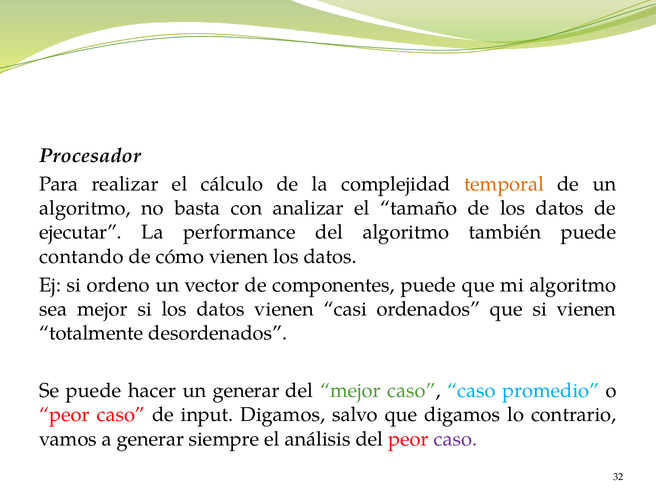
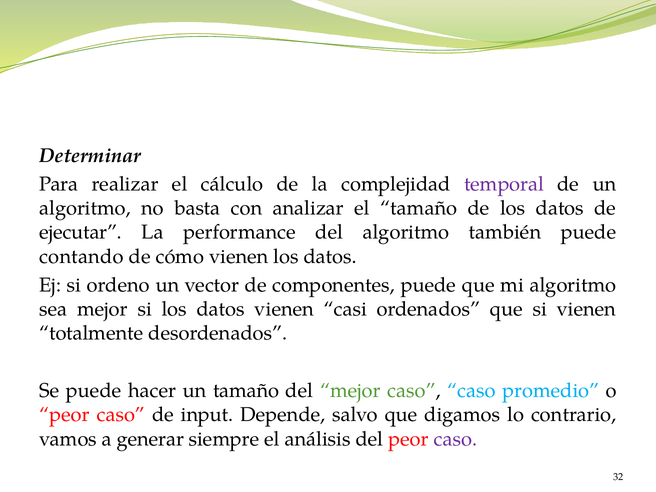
Procesador: Procesador -> Determinar
temporal colour: orange -> purple
un generar: generar -> tamaño
input Digamos: Digamos -> Depende
